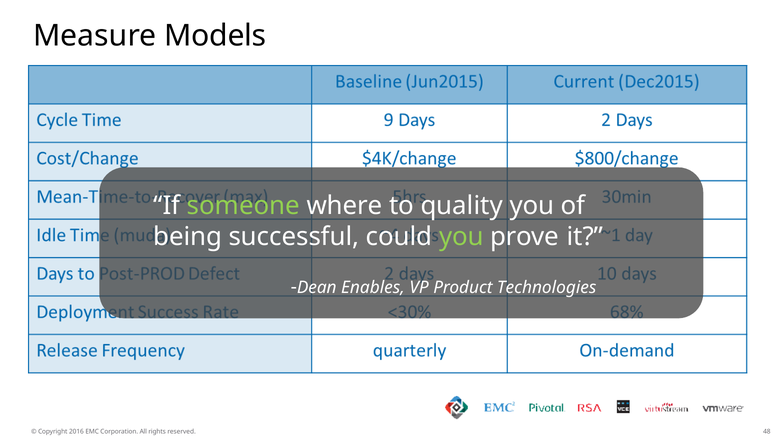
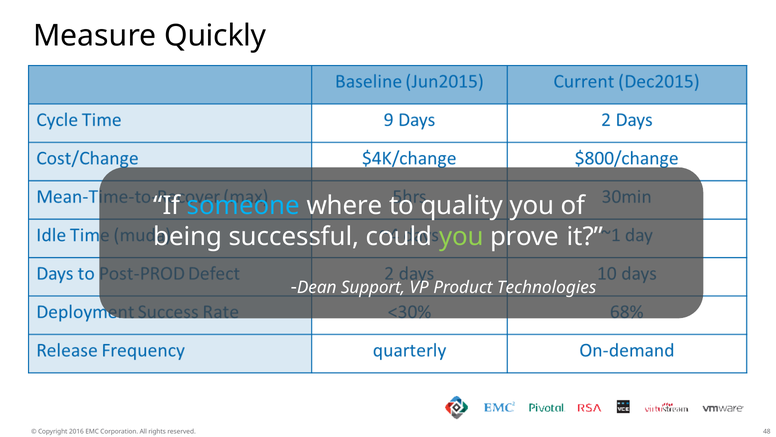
Models: Models -> Quickly
someone colour: light green -> light blue
Enables: Enables -> Support
